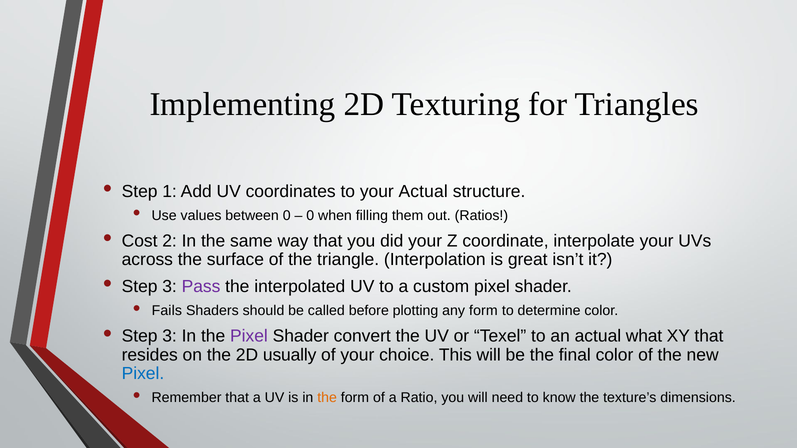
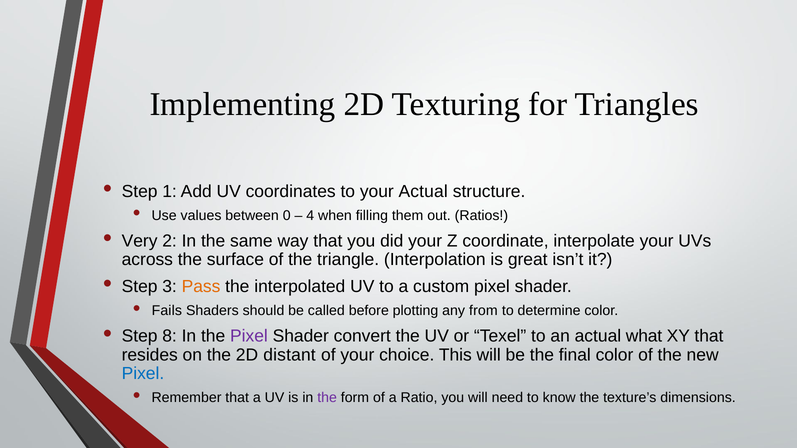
0 at (310, 216): 0 -> 4
Cost: Cost -> Very
Pass colour: purple -> orange
any form: form -> from
3 at (170, 336): 3 -> 8
usually: usually -> distant
the at (327, 398) colour: orange -> purple
